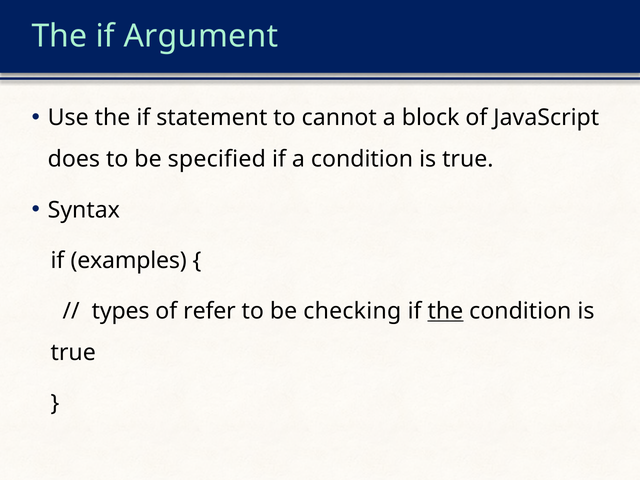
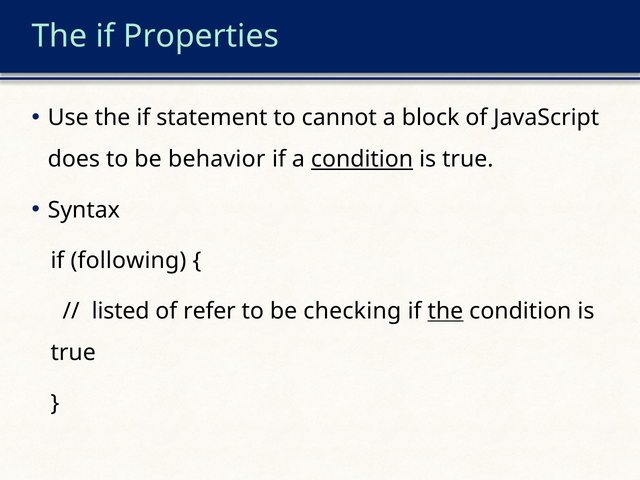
Argument: Argument -> Properties
specified: specified -> behavior
condition at (362, 159) underline: none -> present
examples: examples -> following
types: types -> listed
